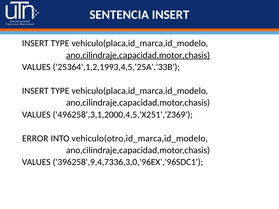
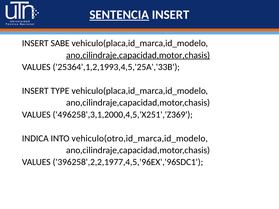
SENTENCIA underline: none -> present
TYPE at (60, 43): TYPE -> SABE
ERROR: ERROR -> INDICA
396258',9,4,7336,3,0,'96EX','96SDC1: 396258',9,4,7336,3,0,'96EX','96SDC1 -> 396258',2,2,1977,4,5,'96EX','96SDC1
